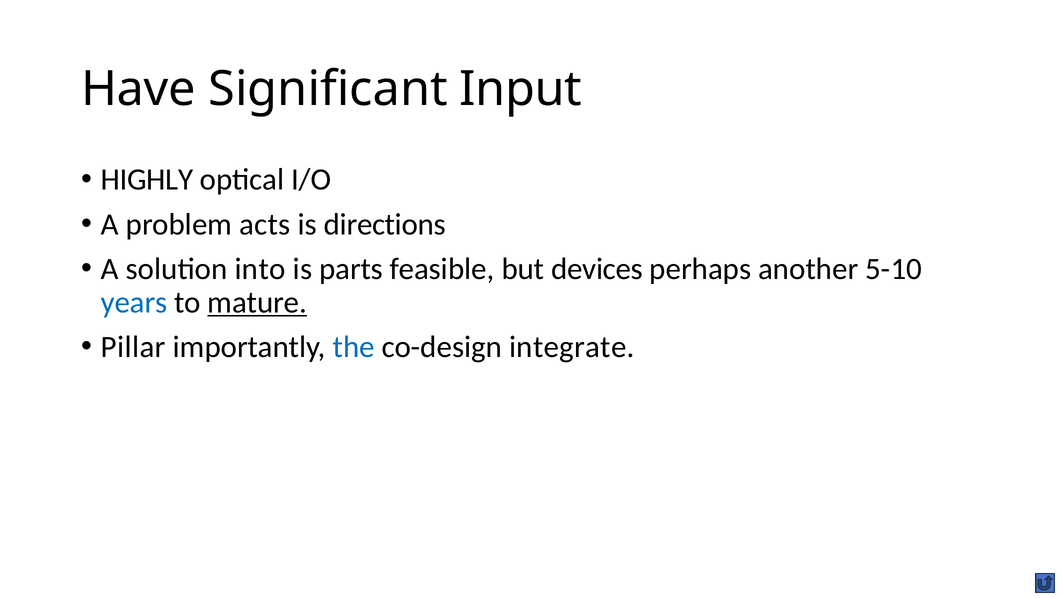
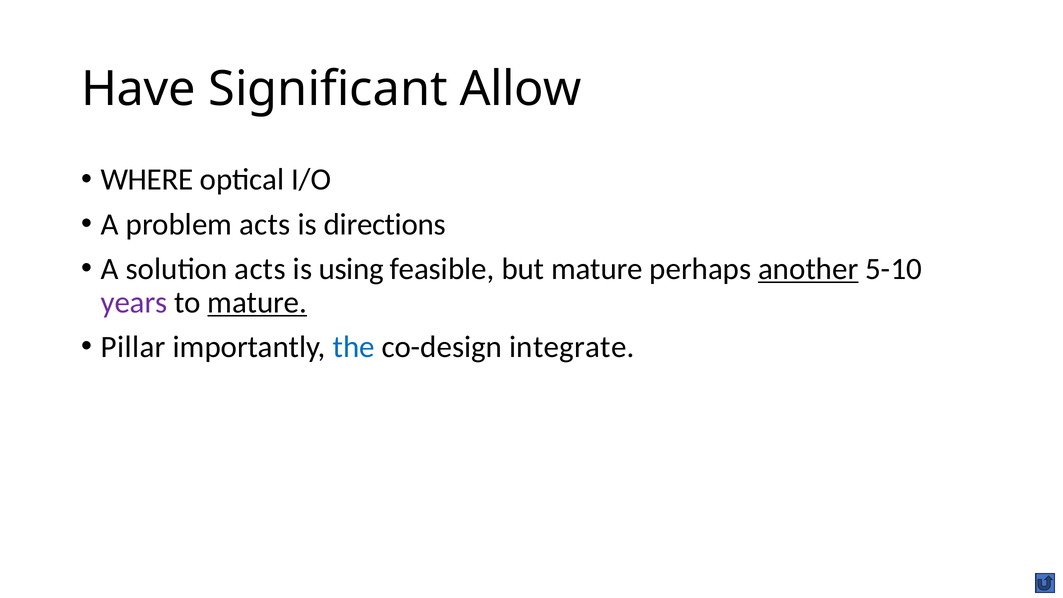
Input: Input -> Allow
HIGHLY: HIGHLY -> WHERE
solution into: into -> acts
parts: parts -> using
but devices: devices -> mature
another underline: none -> present
years colour: blue -> purple
